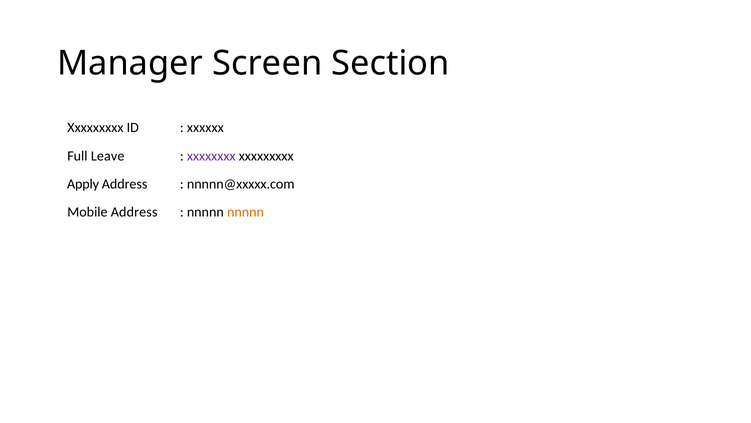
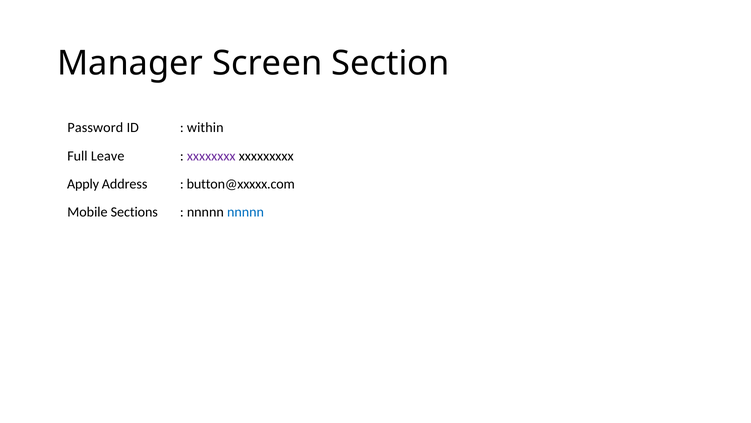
Xxxxxxxxx at (95, 128): Xxxxxxxxx -> Password
xxxxxx: xxxxxx -> within
nnnnn@xxxxx.com: nnnnn@xxxxx.com -> button@xxxxx.com
Mobile Address: Address -> Sections
nnnnn at (245, 212) colour: orange -> blue
